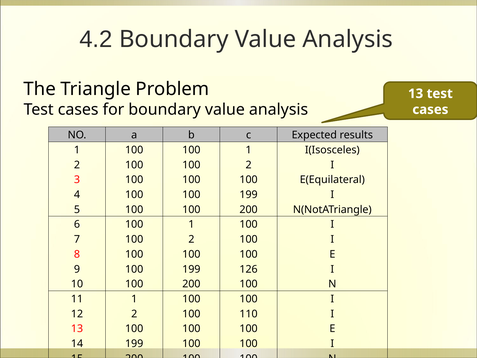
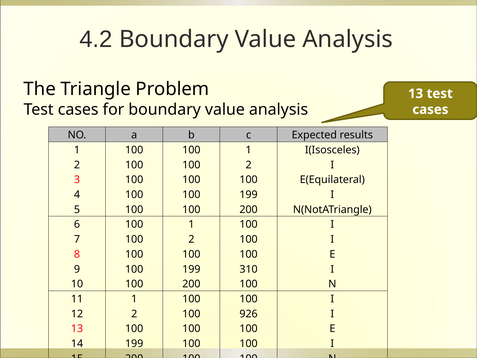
126: 126 -> 310
110: 110 -> 926
